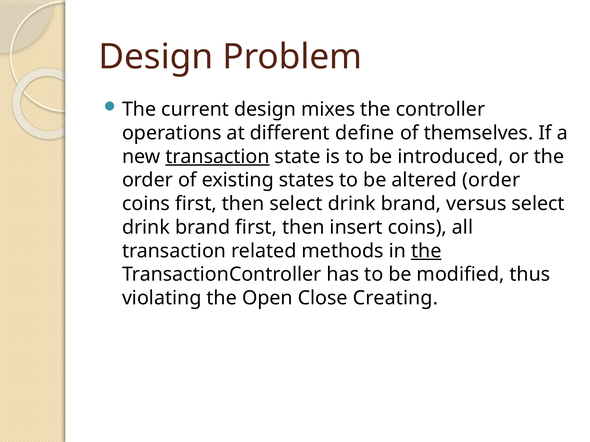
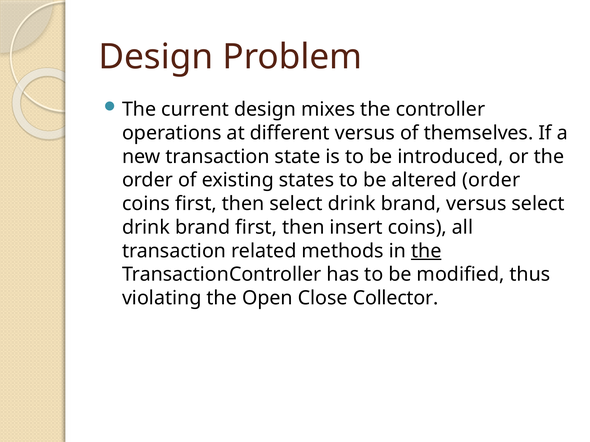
different define: define -> versus
transaction at (218, 157) underline: present -> none
Creating: Creating -> Collector
